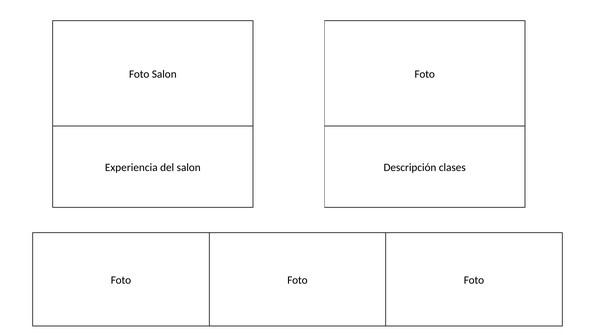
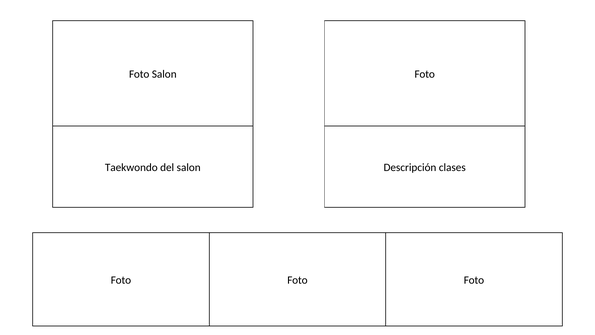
Experiencia: Experiencia -> Taekwondo
